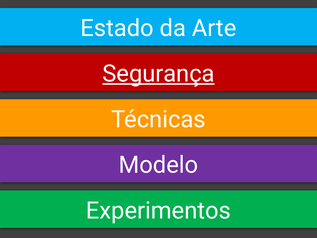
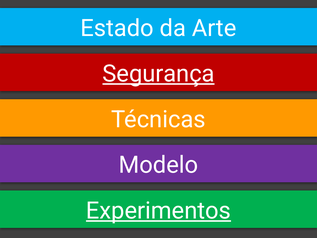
Experimentos underline: none -> present
